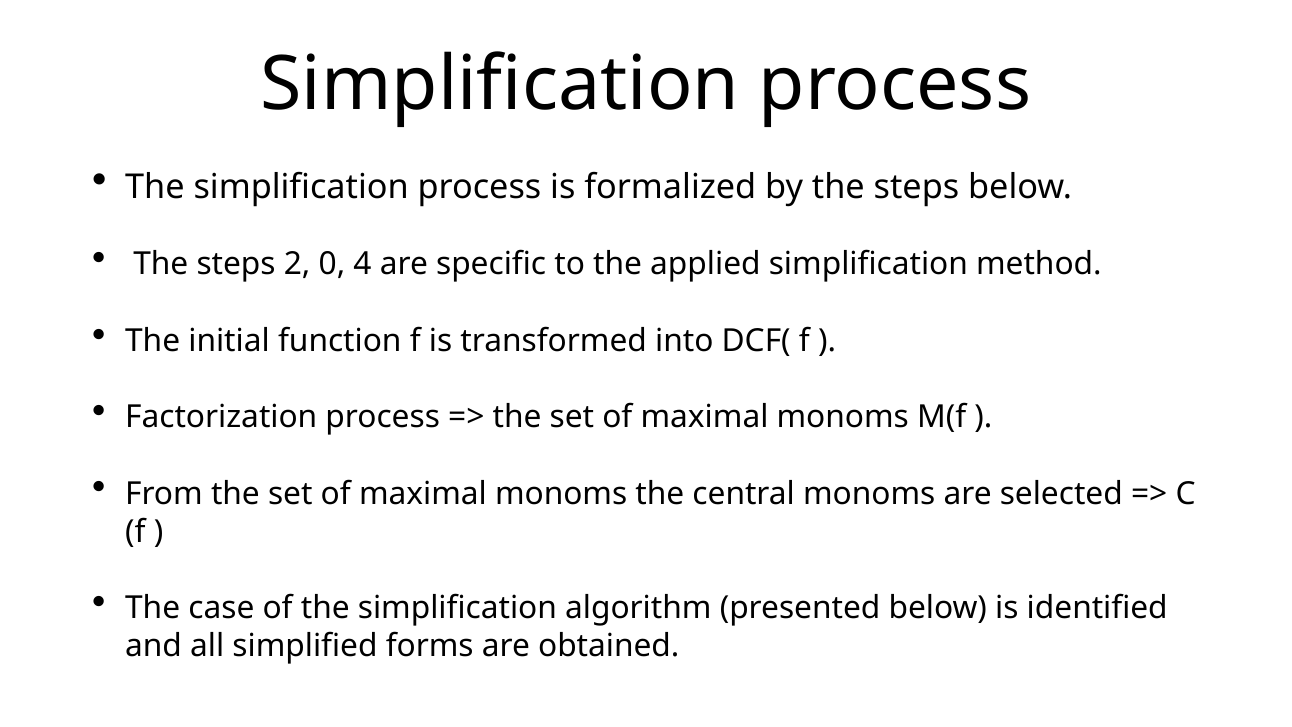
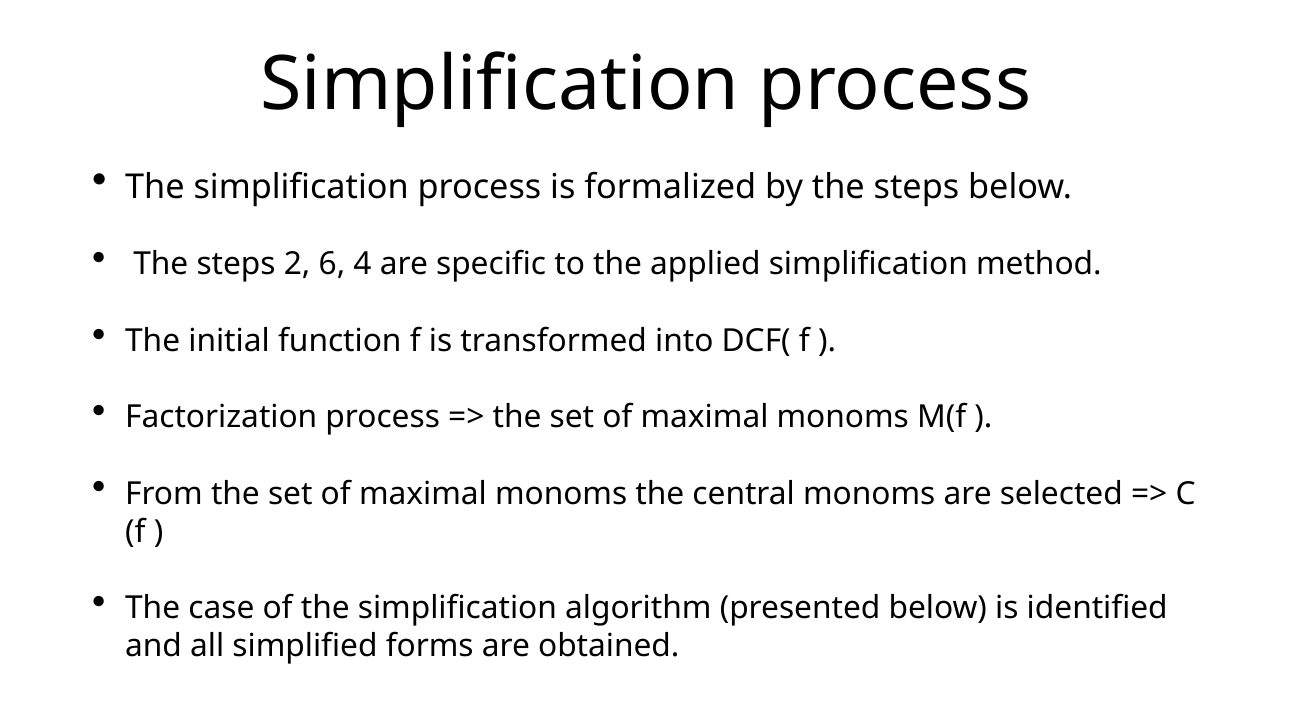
0: 0 -> 6
